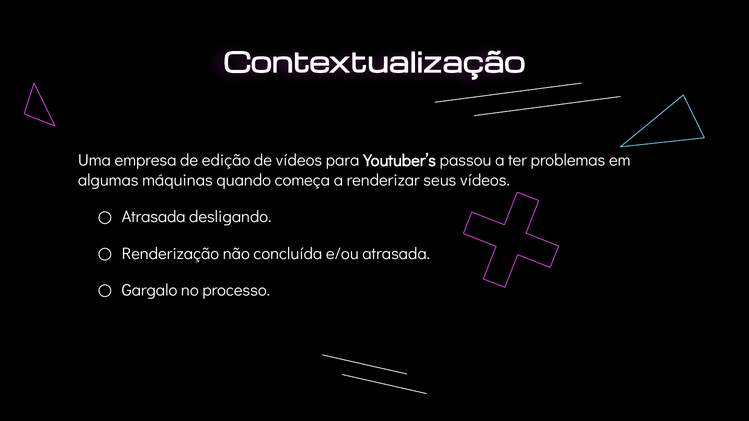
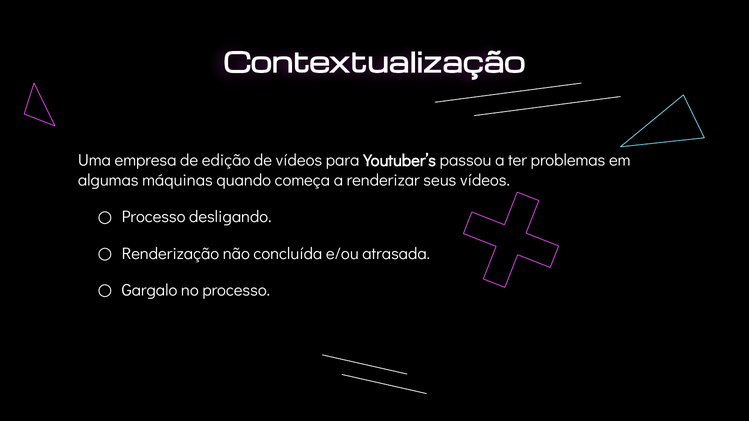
Atrasada at (154, 217): Atrasada -> Processo
